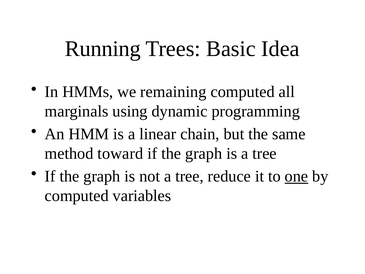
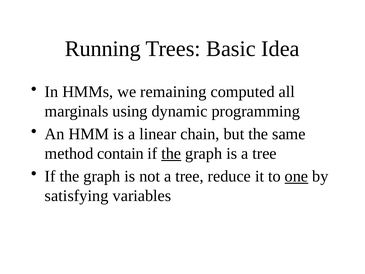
toward: toward -> contain
the at (171, 153) underline: none -> present
computed at (77, 196): computed -> satisfying
